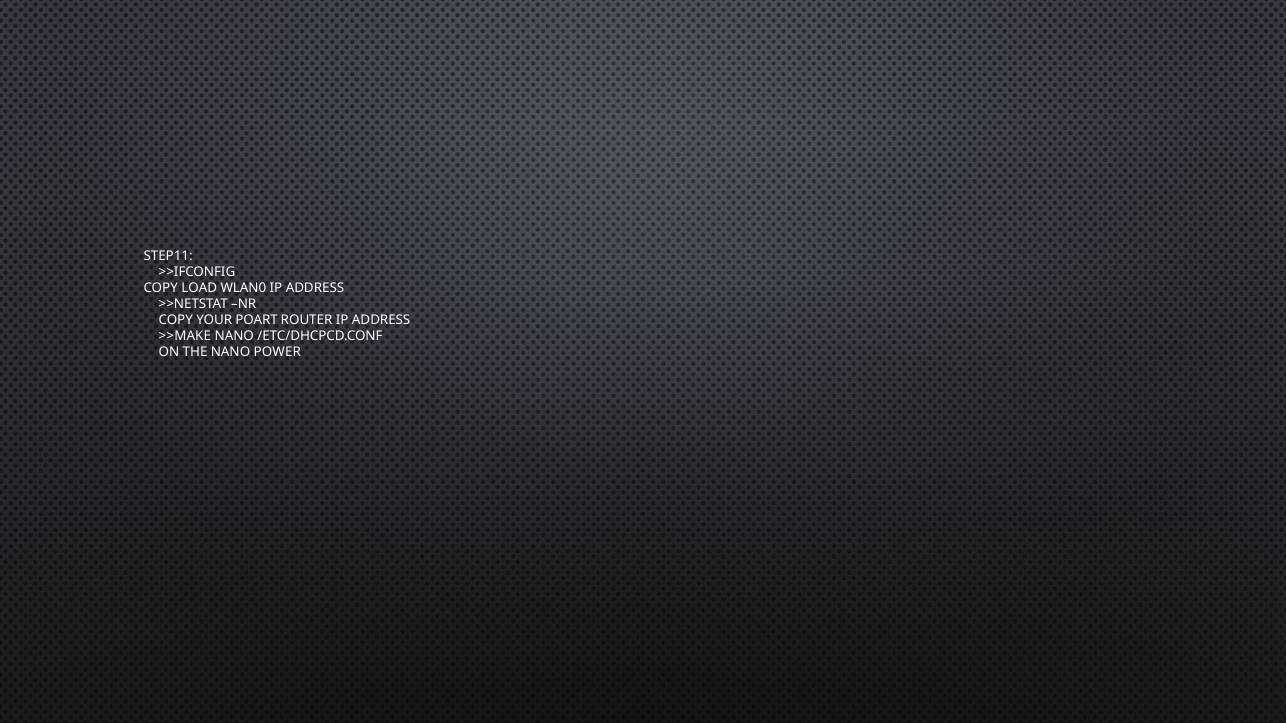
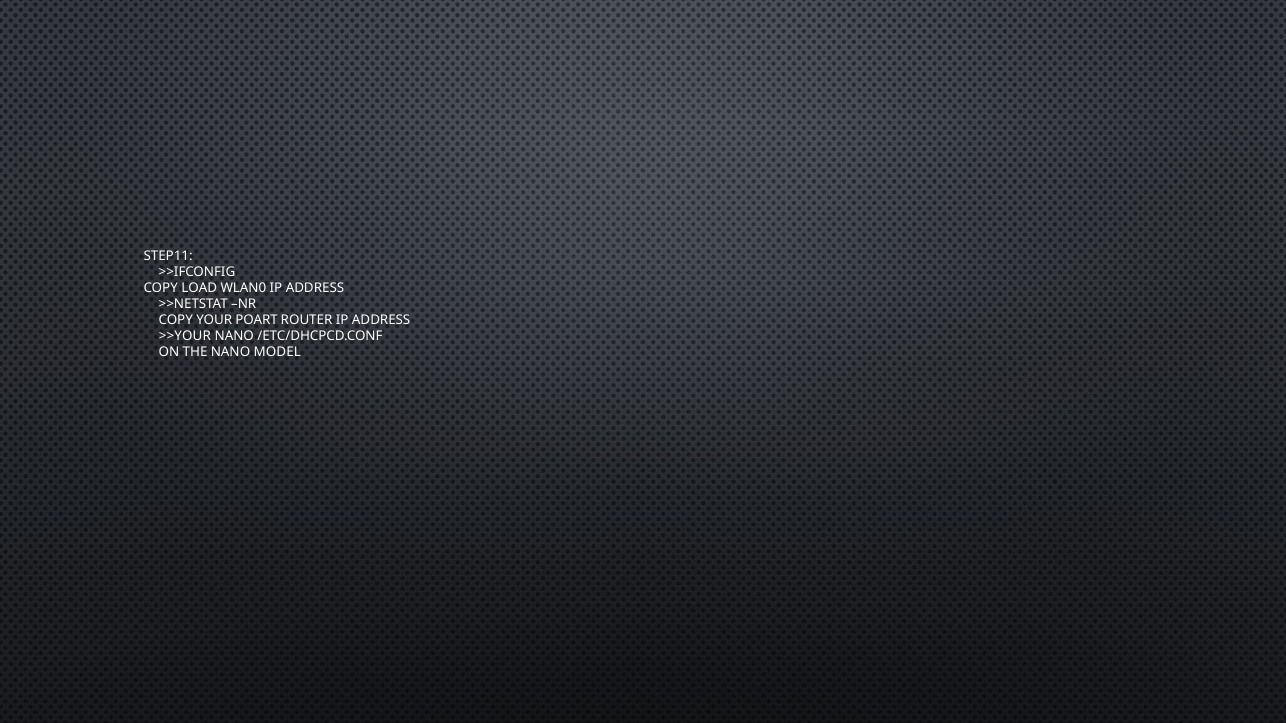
>>MAKE: >>MAKE -> >>YOUR
POWER: POWER -> MODEL
